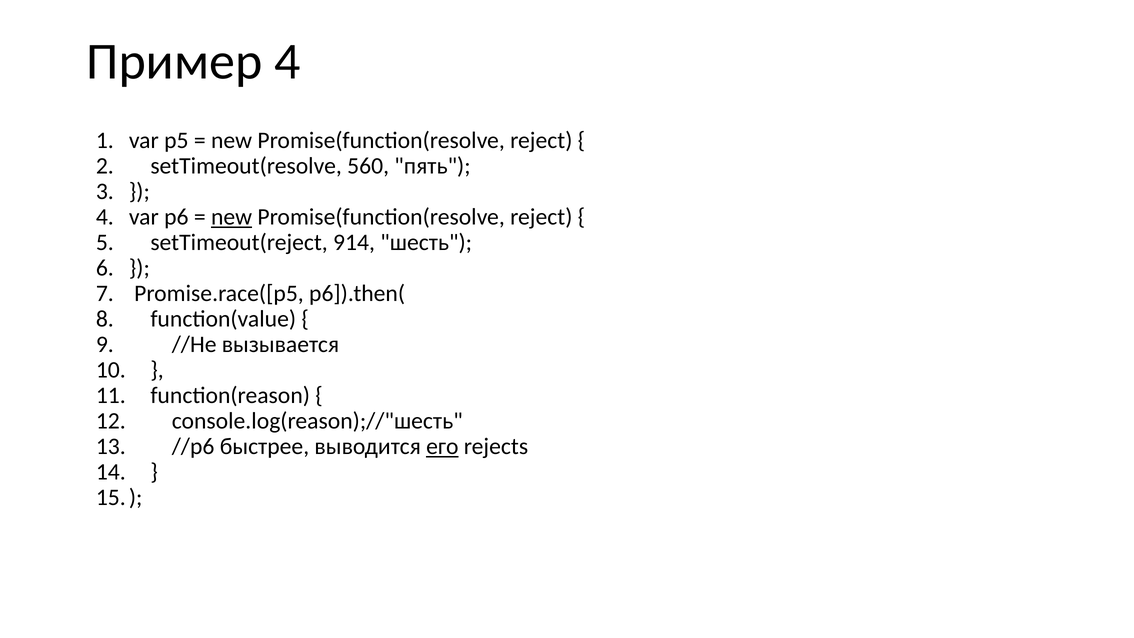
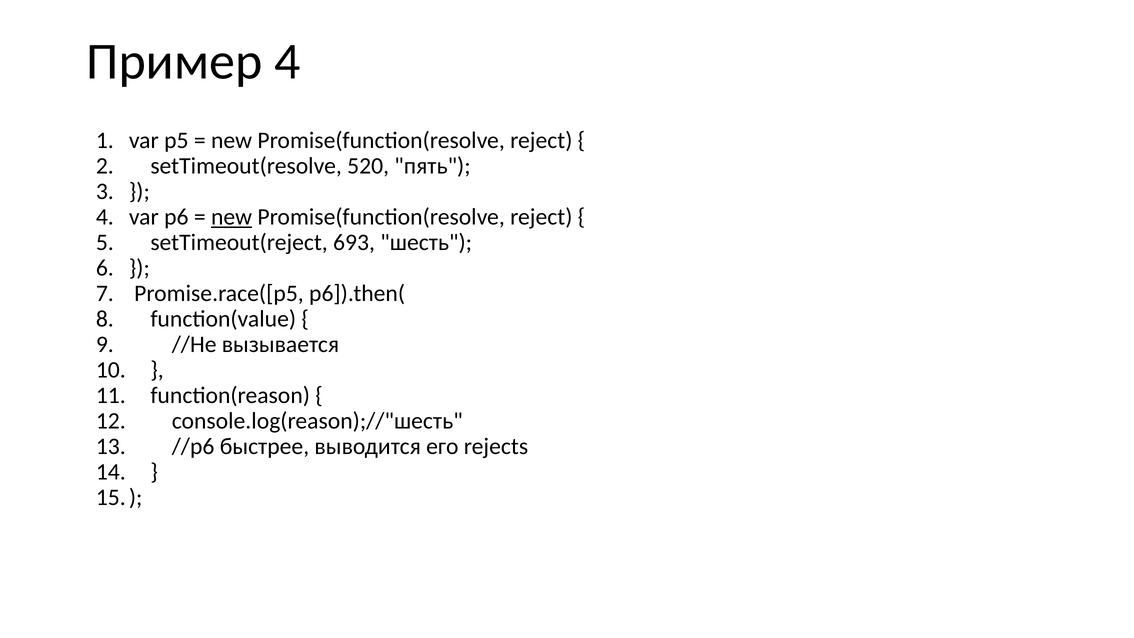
560: 560 -> 520
914: 914 -> 693
его underline: present -> none
